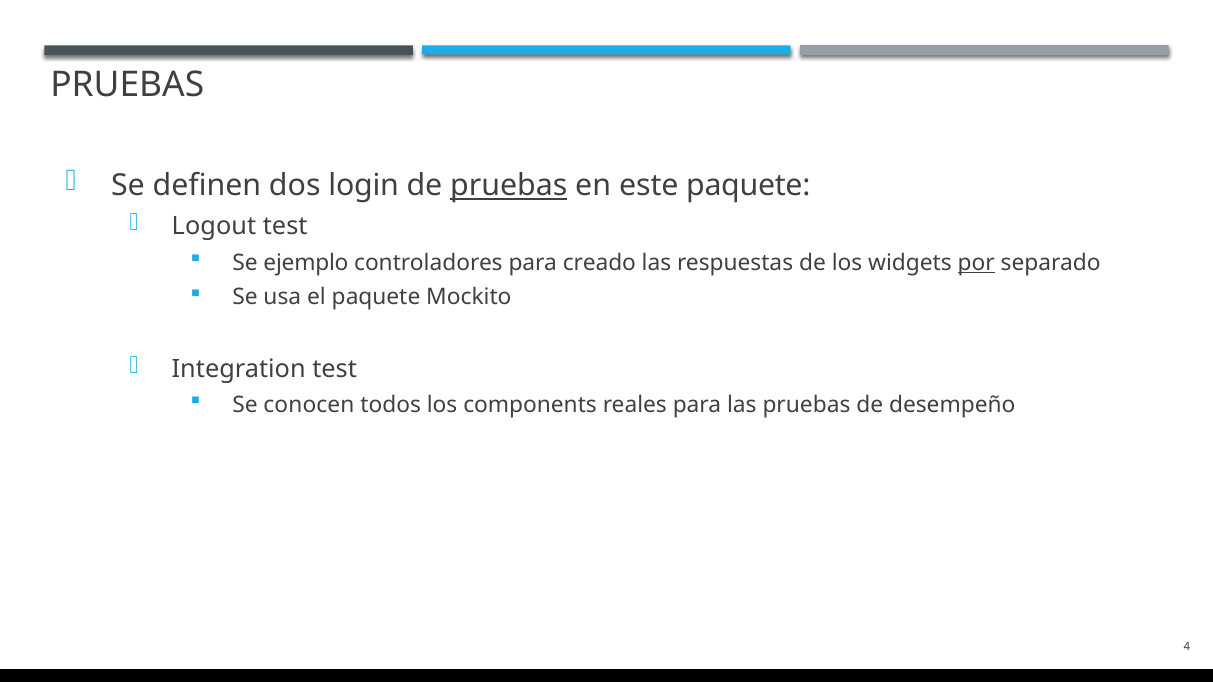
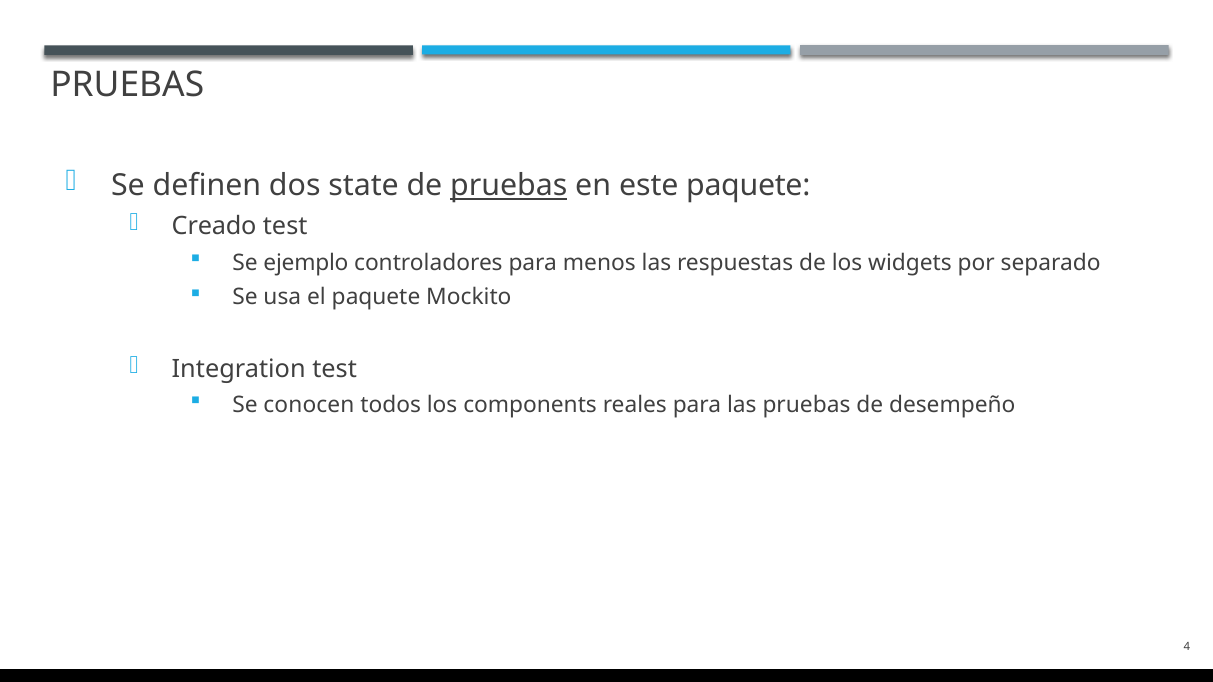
login: login -> state
Logout: Logout -> Creado
creado: creado -> menos
por underline: present -> none
